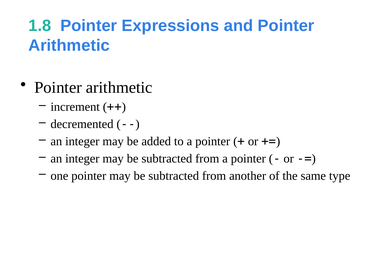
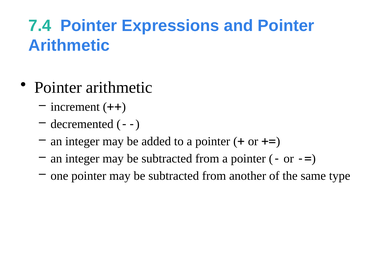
1.8: 1.8 -> 7.4
